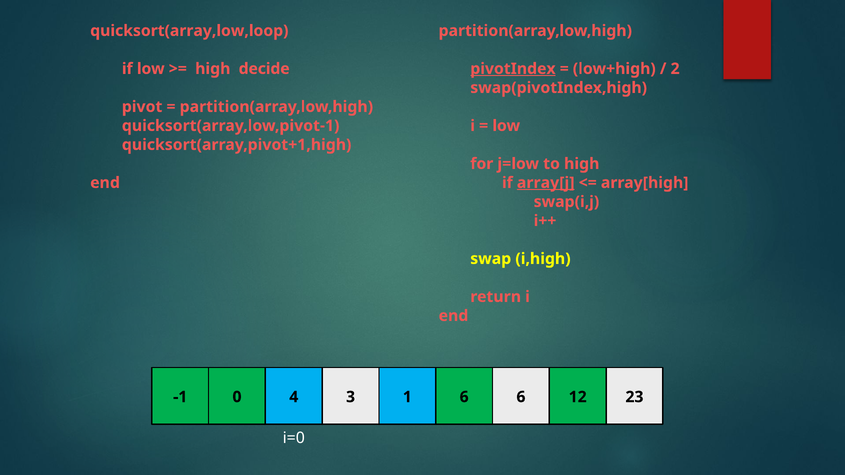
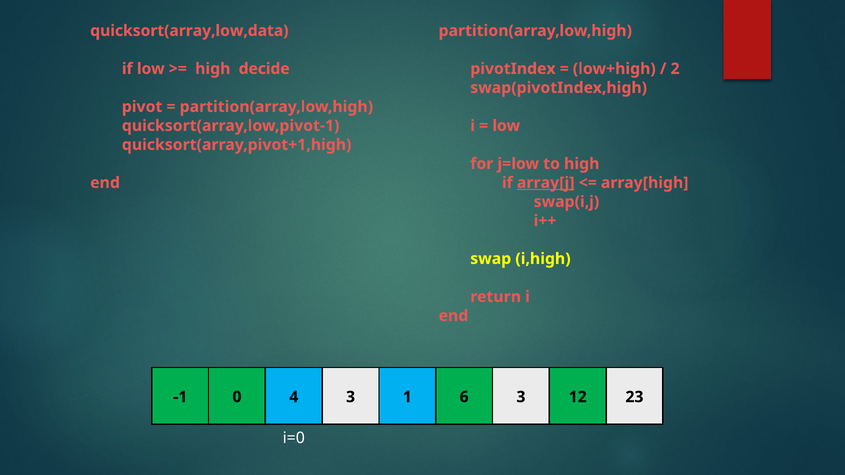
quicksort(array,low,loop: quicksort(array,low,loop -> quicksort(array,low,data
pivotIndex underline: present -> none
6 6: 6 -> 3
